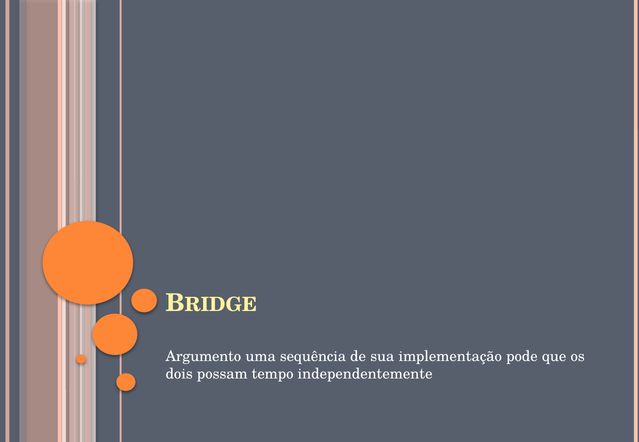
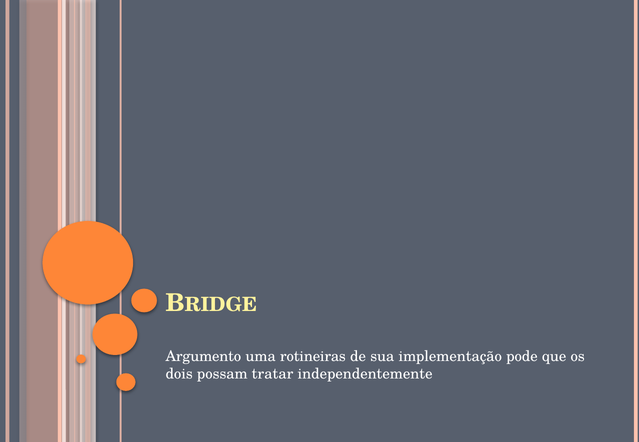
sequência: sequência -> rotineiras
tempo: tempo -> tratar
